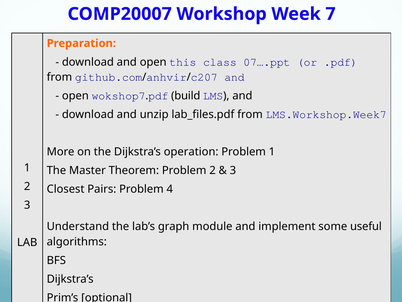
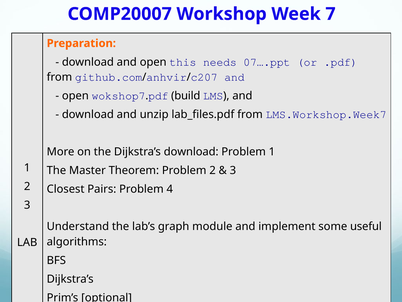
class: class -> needs
Dijkstra’s operation: operation -> download
